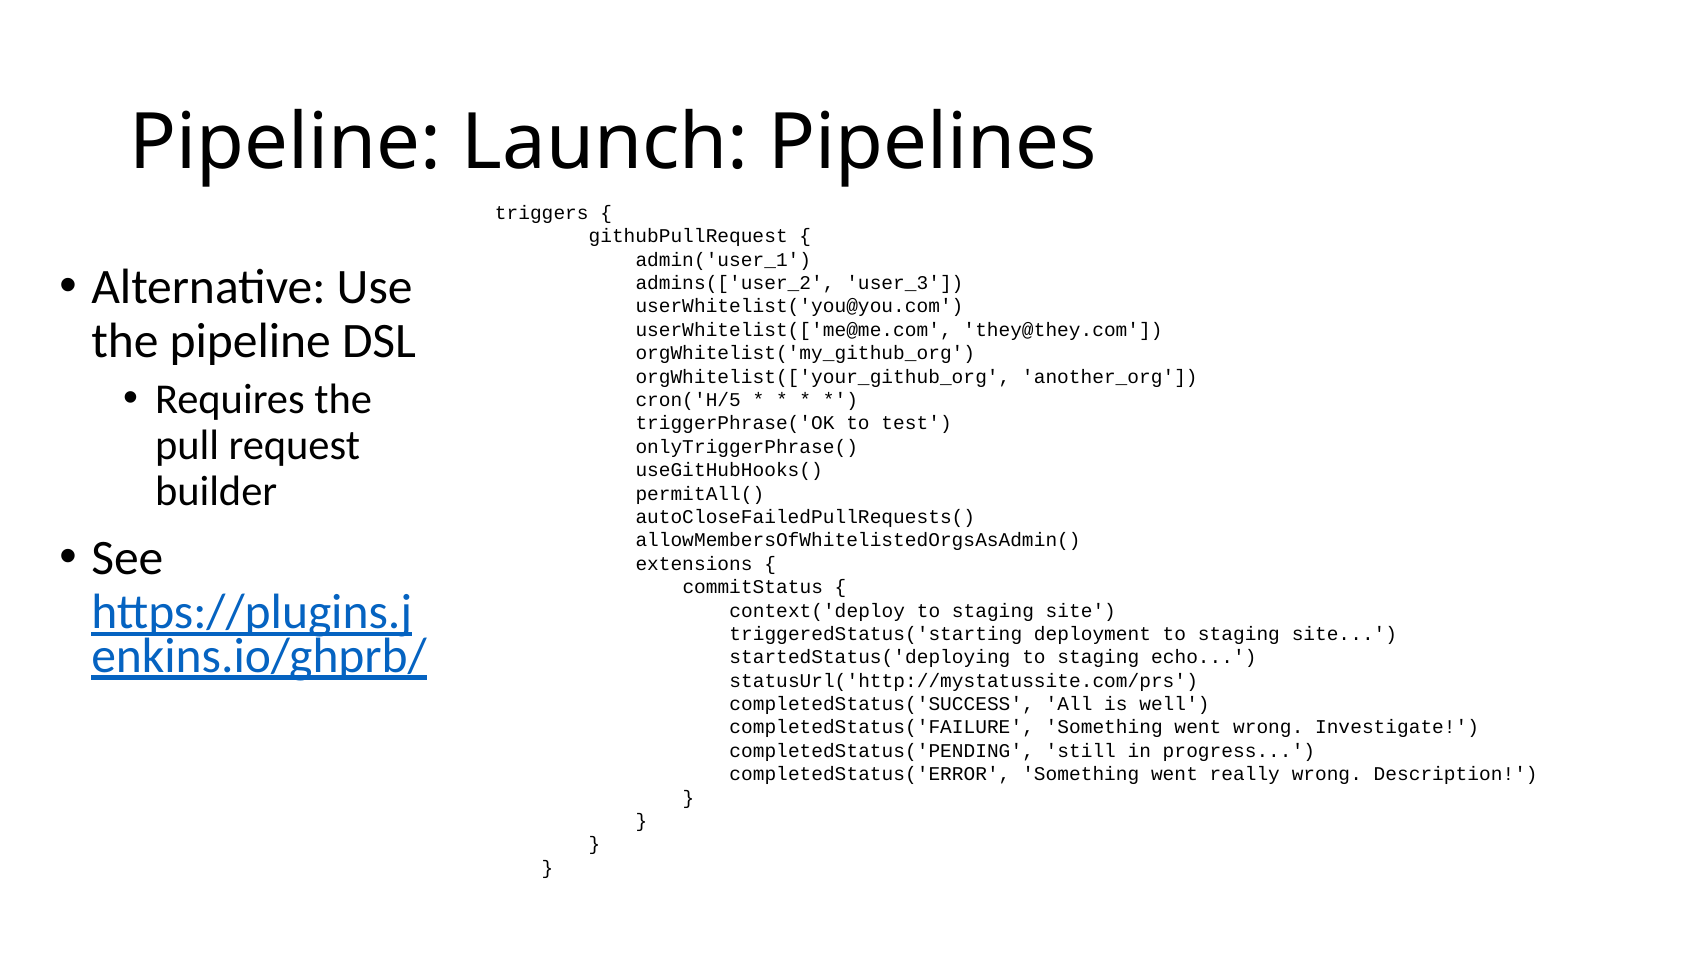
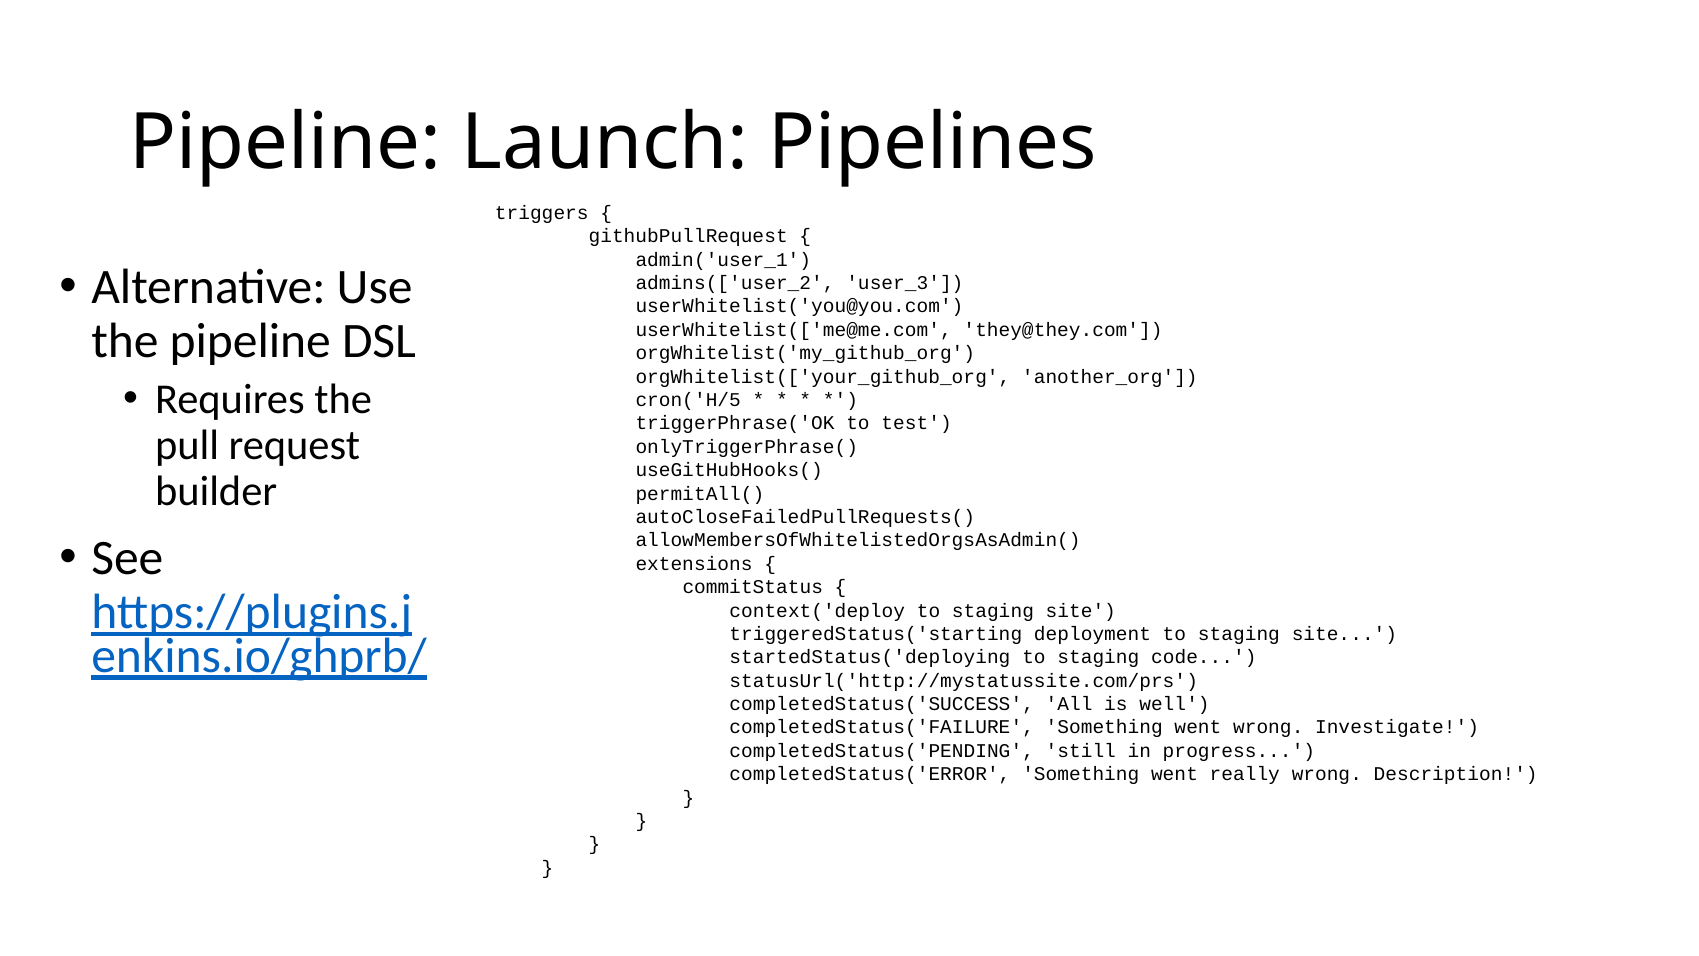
echo: echo -> code
